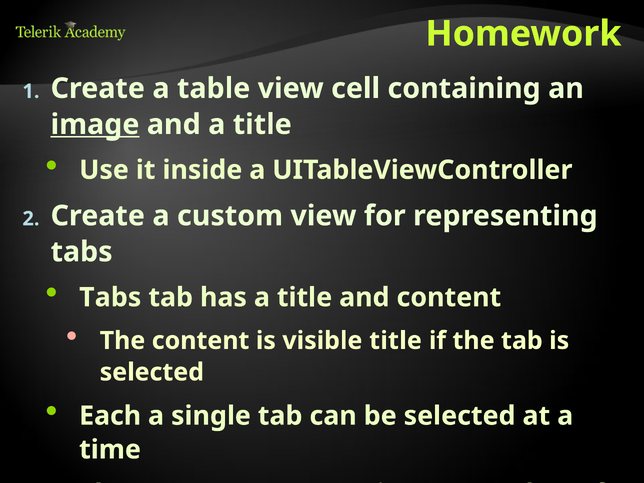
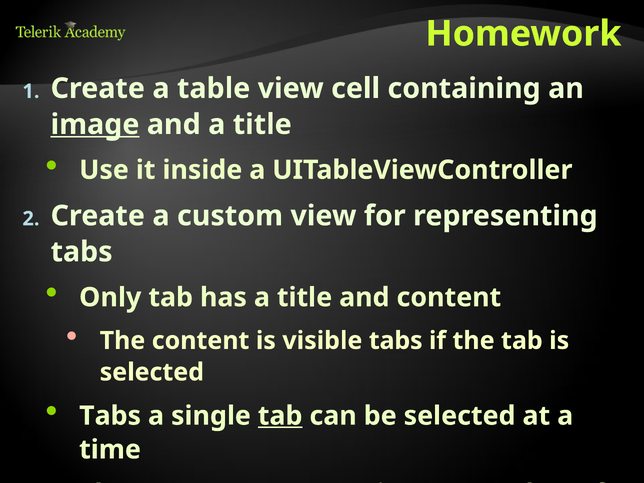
Tabs at (110, 297): Tabs -> Only
visible title: title -> tabs
Each at (110, 416): Each -> Tabs
tab at (280, 416) underline: none -> present
